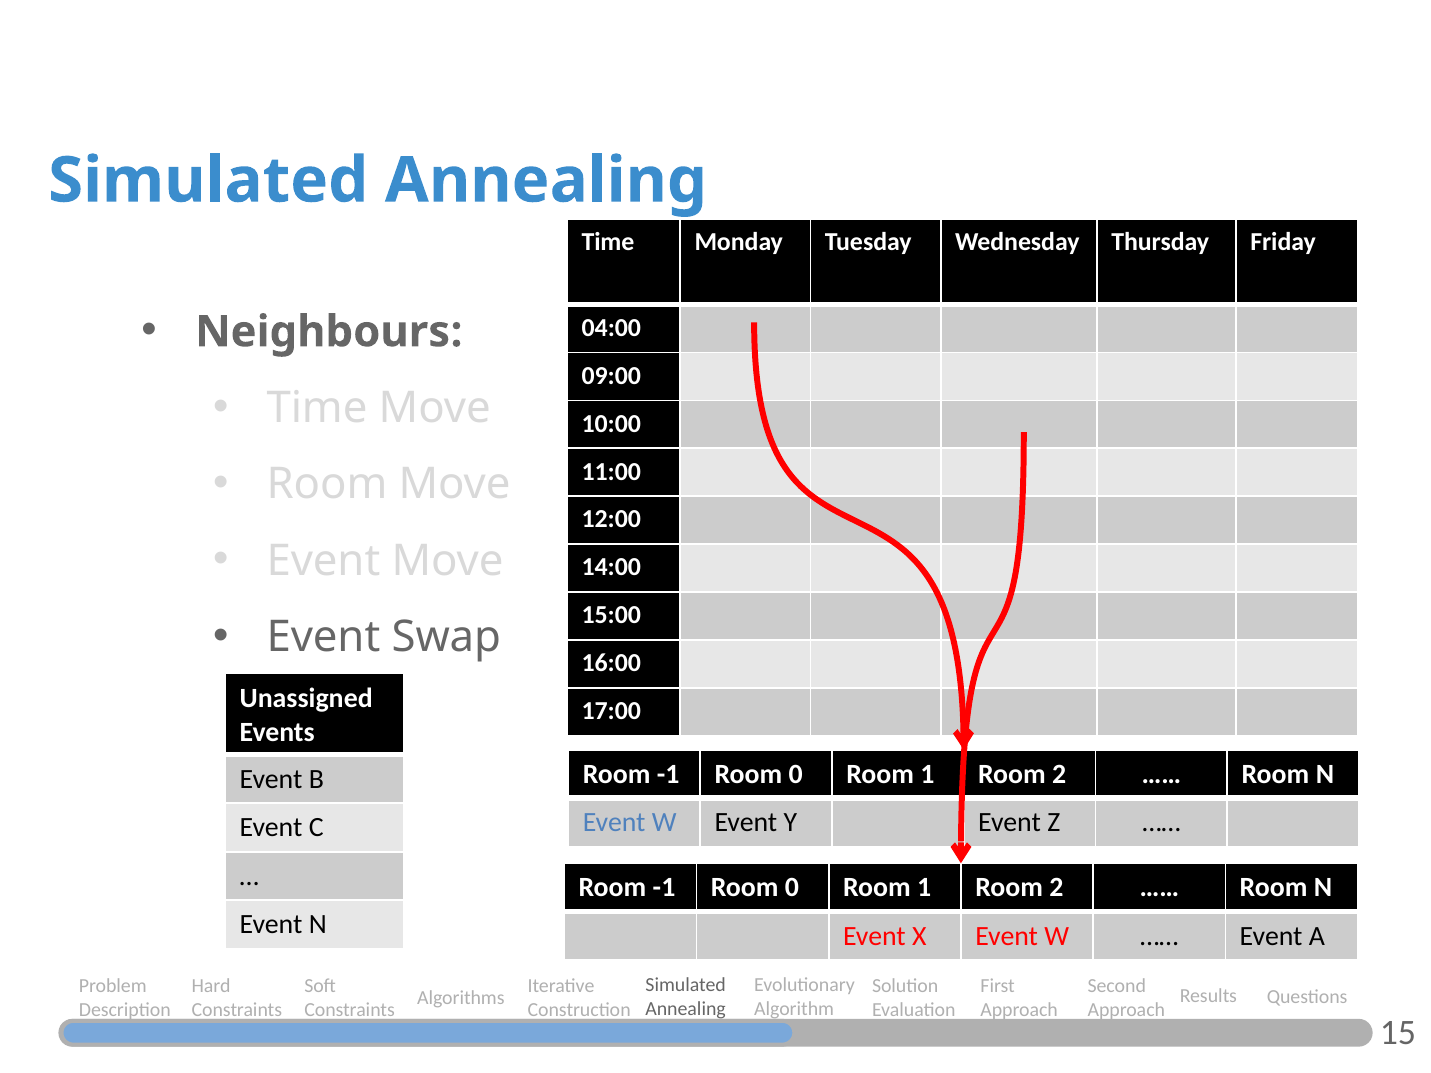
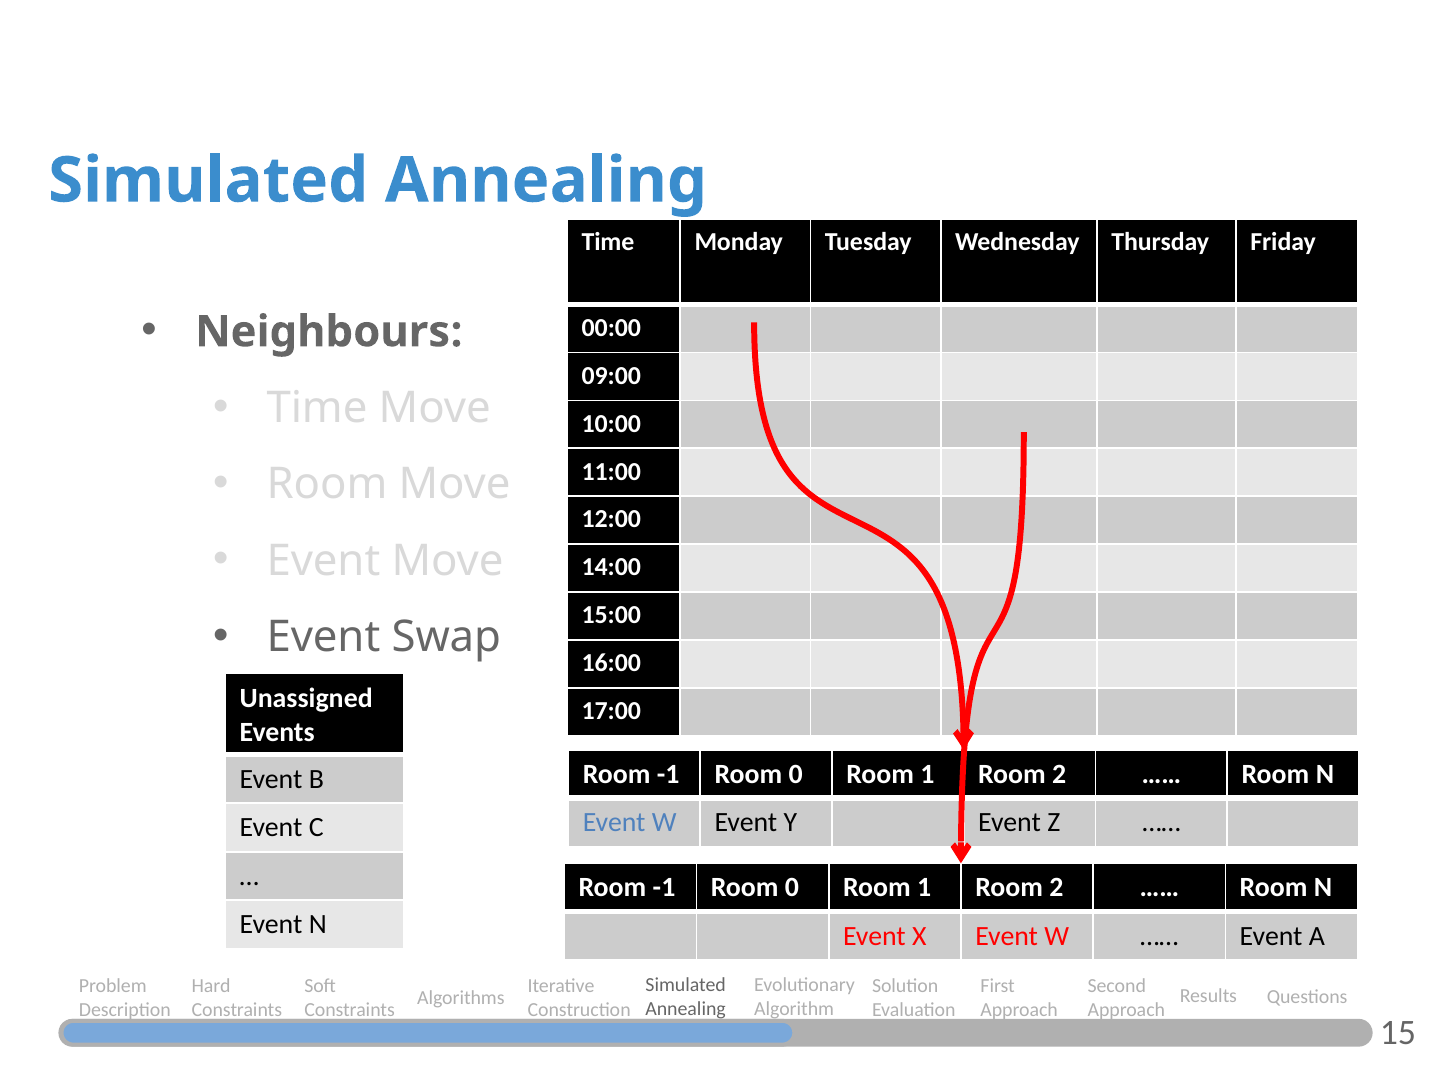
04:00: 04:00 -> 00:00
